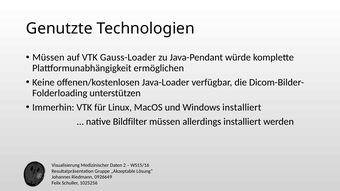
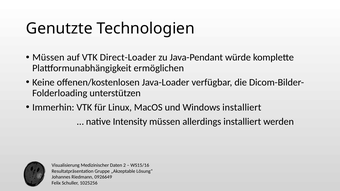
Gauss-Loader: Gauss-Loader -> Direct-Loader
Bildfilter: Bildfilter -> Intensity
